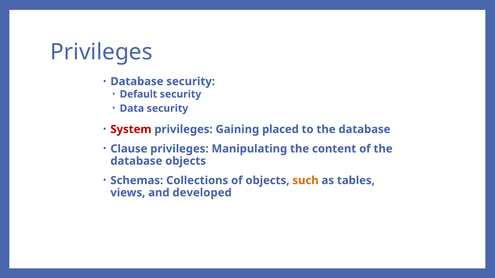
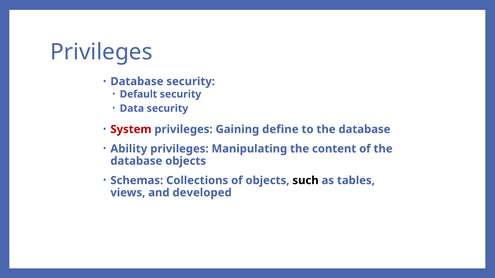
placed: placed -> define
Clause: Clause -> Ability
such colour: orange -> black
